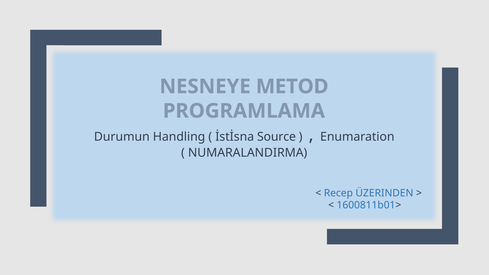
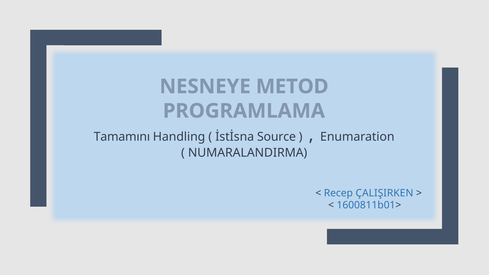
Durumun: Durumun -> Tamamını
ÜZERINDEN: ÜZERINDEN -> ÇALIŞIRKEN
